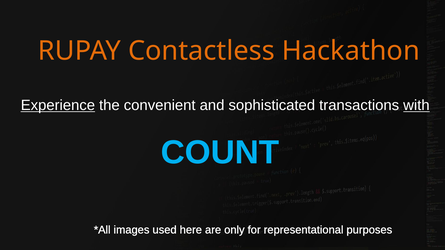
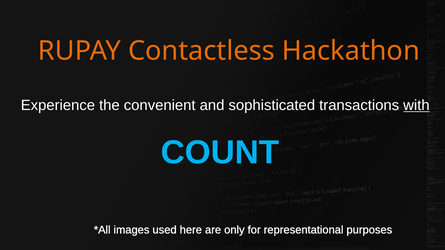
Experience underline: present -> none
